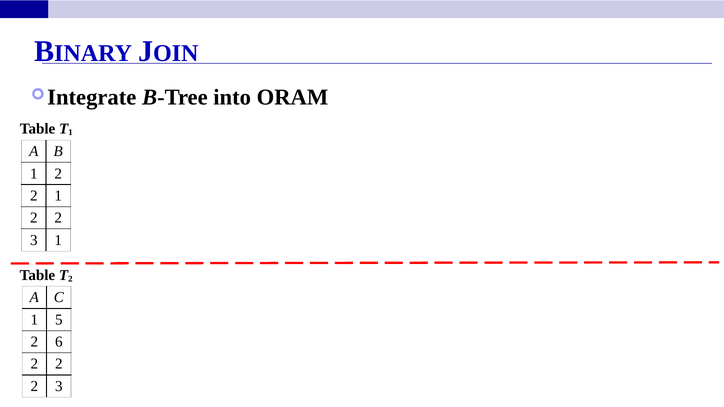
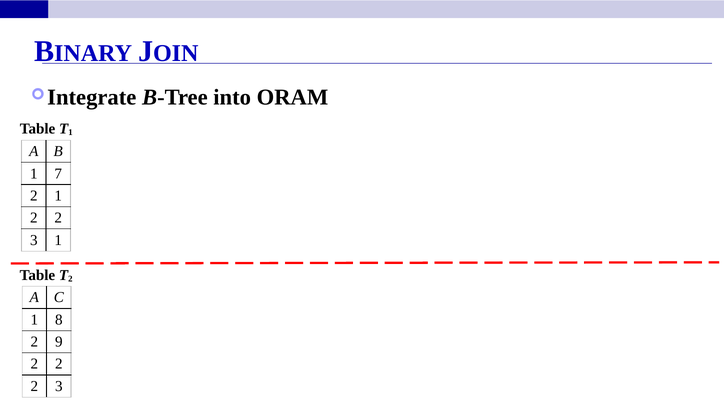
2 at (58, 174): 2 -> 7
5: 5 -> 8
6: 6 -> 9
